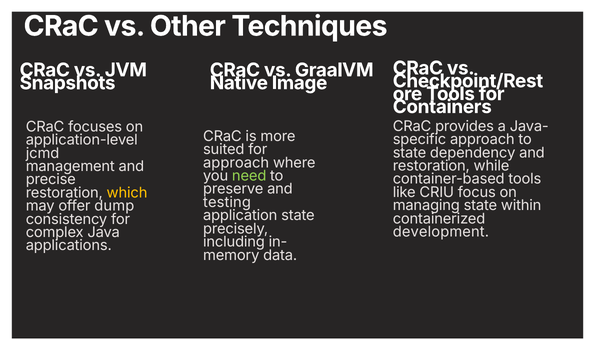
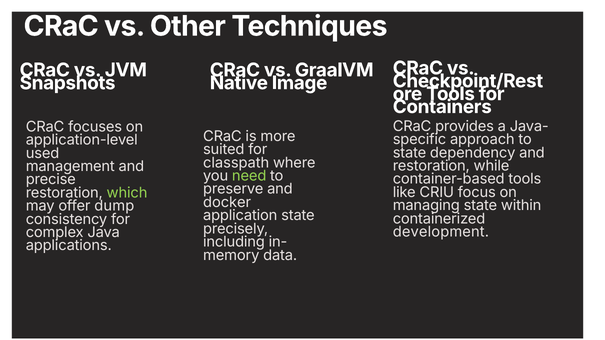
jcmd: jcmd -> used
approach at (236, 163): approach -> classpath
which colour: yellow -> light green
testing: testing -> docker
